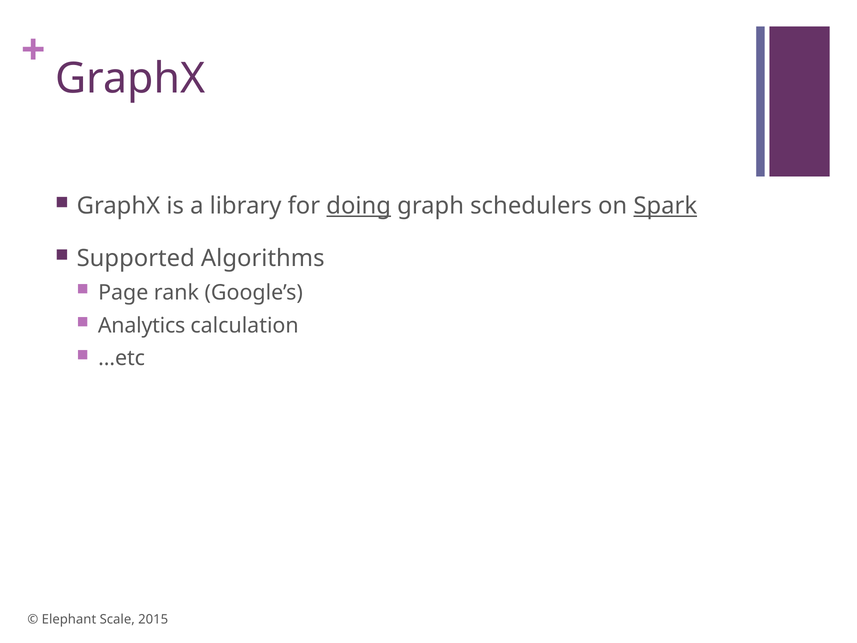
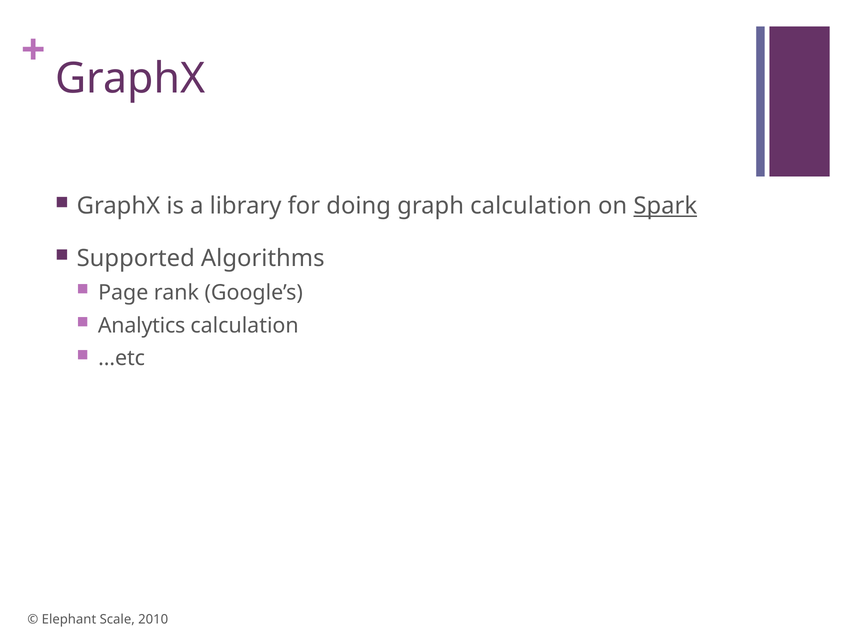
doing underline: present -> none
graph schedulers: schedulers -> calculation
2015: 2015 -> 2010
